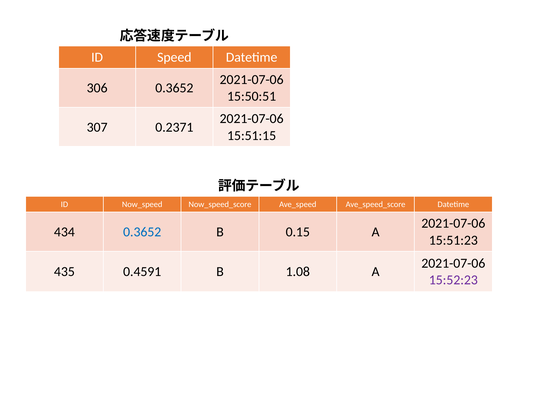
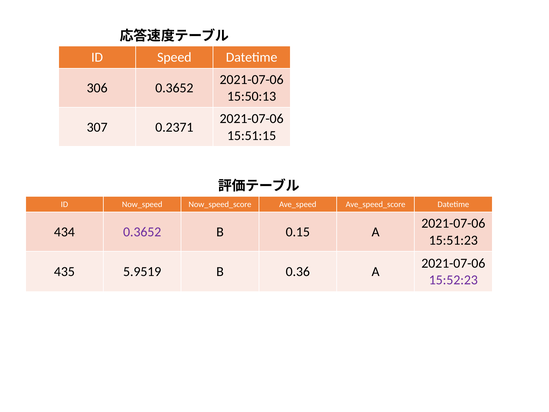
15:50:51: 15:50:51 -> 15:50:13
0.3652 at (142, 232) colour: blue -> purple
0.4591: 0.4591 -> 5.9519
1.08: 1.08 -> 0.36
